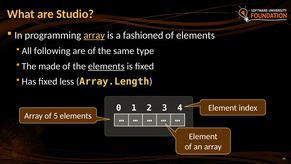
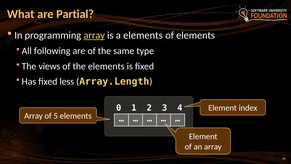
Studio: Studio -> Partial
a fashioned: fashioned -> elements
made: made -> views
elements at (106, 66) underline: present -> none
